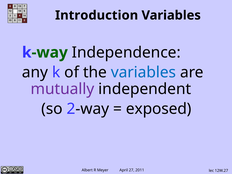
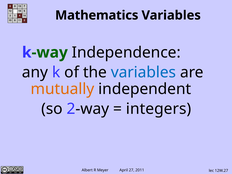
Introduction: Introduction -> Mathematics
mutually colour: purple -> orange
exposed: exposed -> integers
